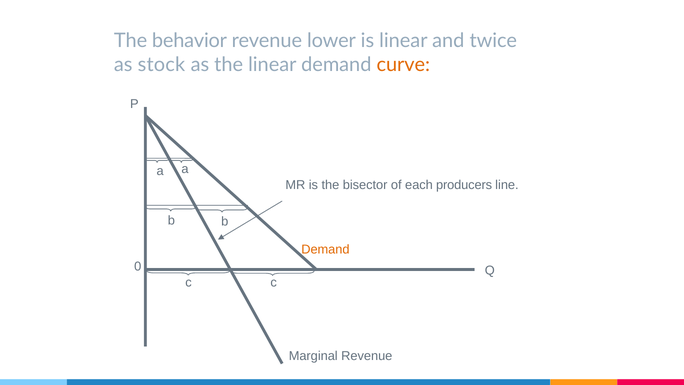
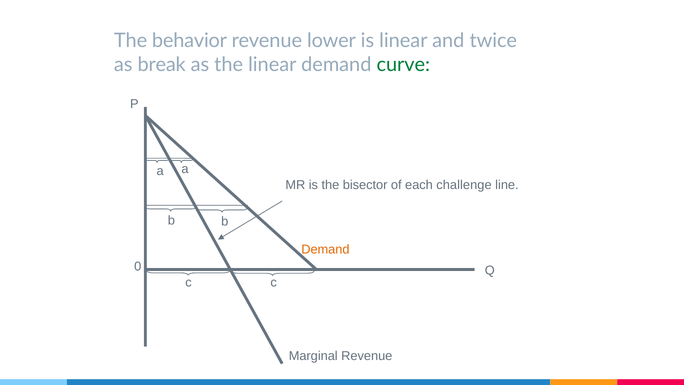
stock: stock -> break
curve colour: orange -> green
producers: producers -> challenge
